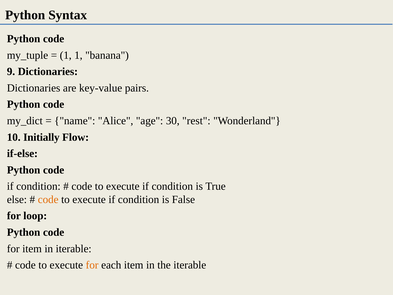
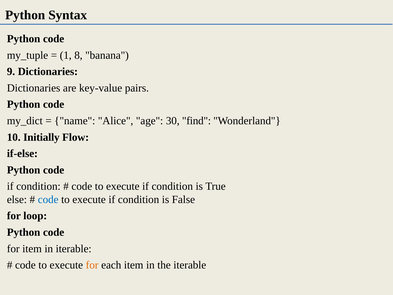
1 1: 1 -> 8
rest: rest -> find
code at (48, 199) colour: orange -> blue
